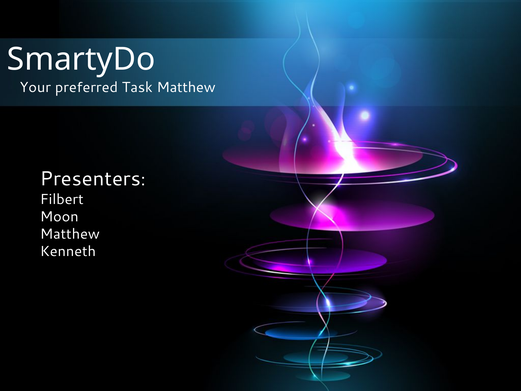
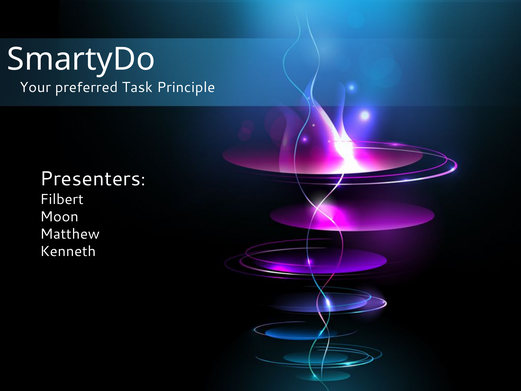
Task Matthew: Matthew -> Principle
